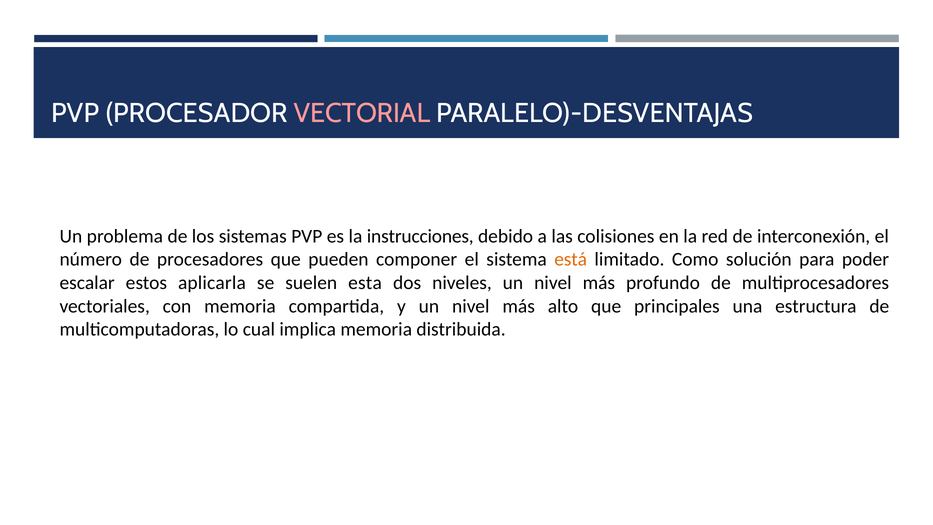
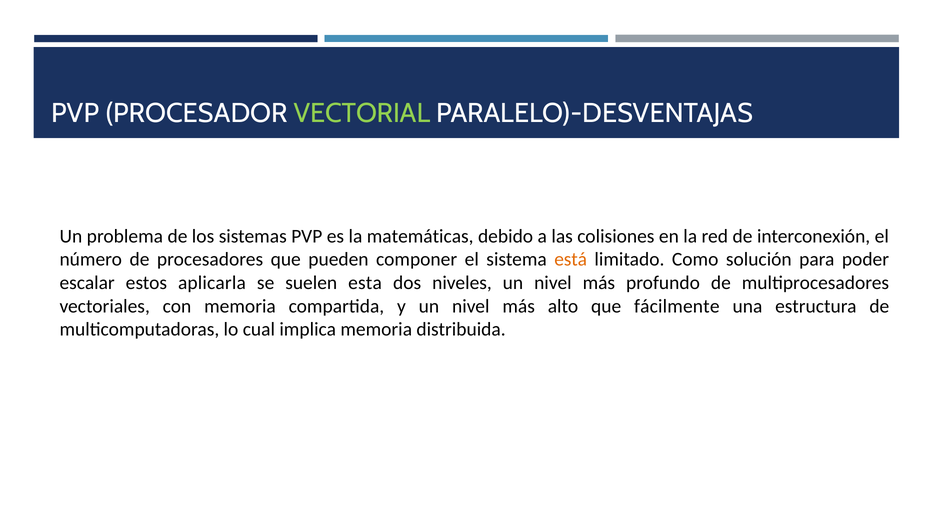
VECTORIAL colour: pink -> light green
instrucciones: instrucciones -> matemáticas
principales: principales -> fácilmente
